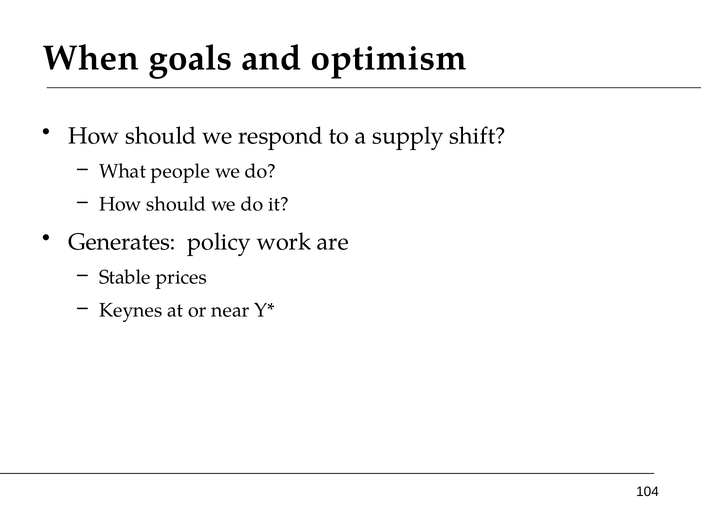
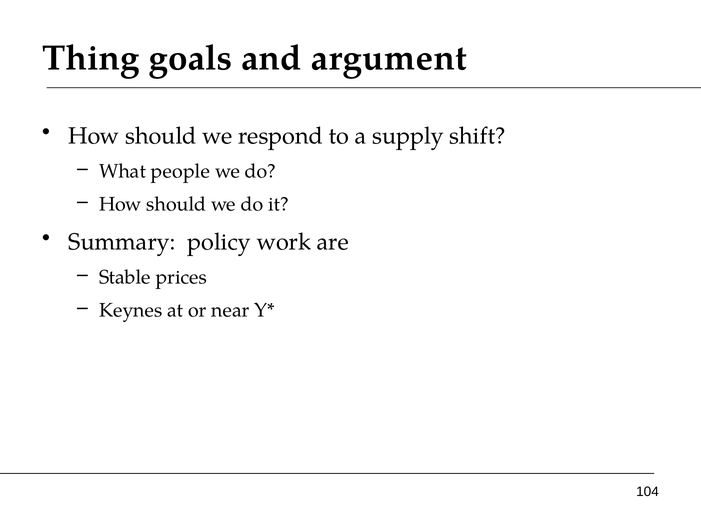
When: When -> Thing
optimism: optimism -> argument
Generates: Generates -> Summary
